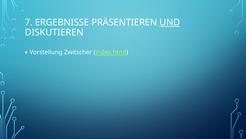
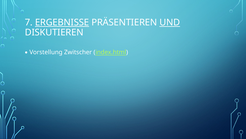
ERGEBNISSE underline: none -> present
